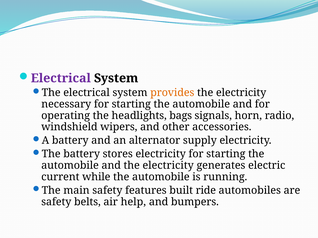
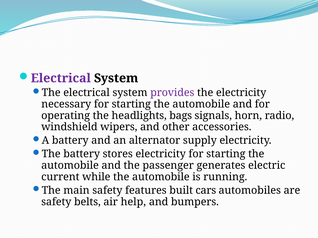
provides colour: orange -> purple
and the electricity: electricity -> passenger
ride: ride -> cars
